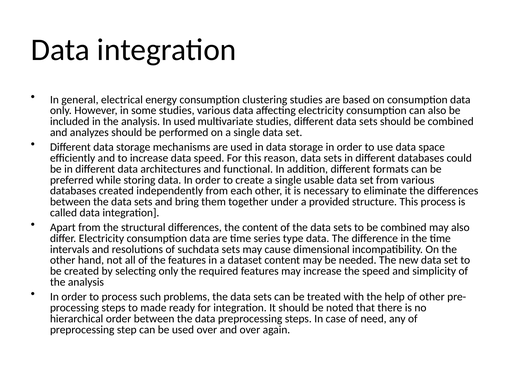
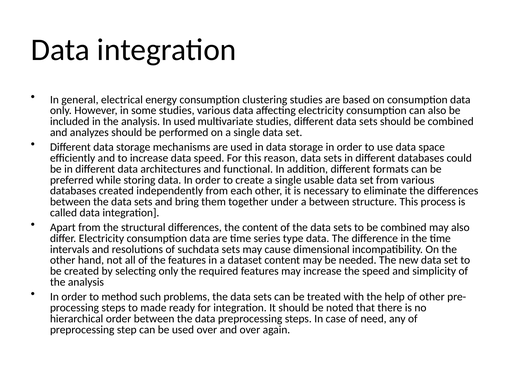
a provided: provided -> between
to process: process -> method
